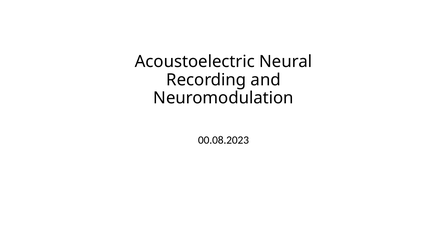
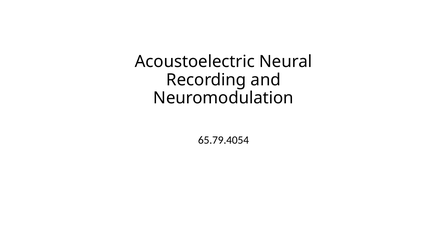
00.08.2023: 00.08.2023 -> 65.79.4054
